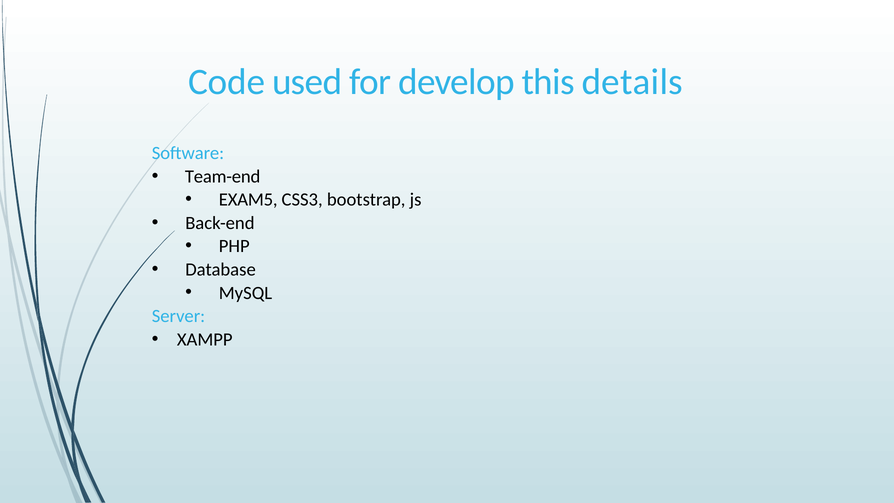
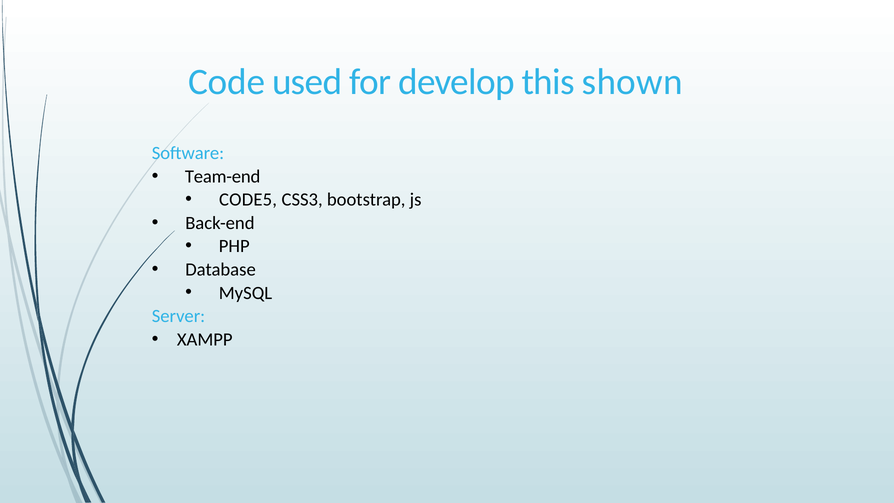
details: details -> shown
EXAM5: EXAM5 -> CODE5
